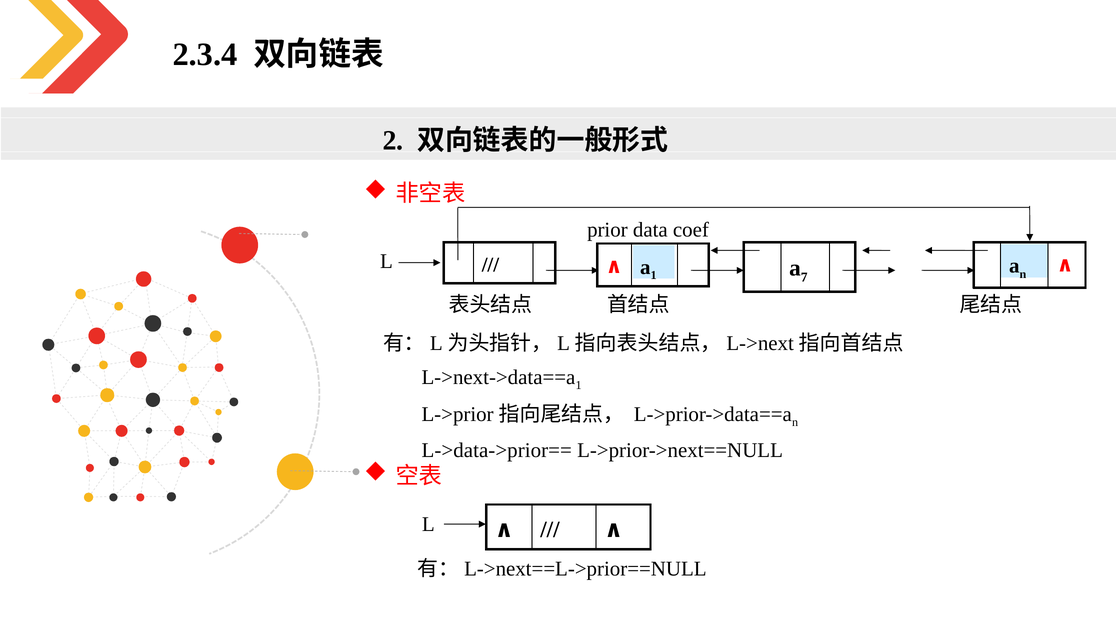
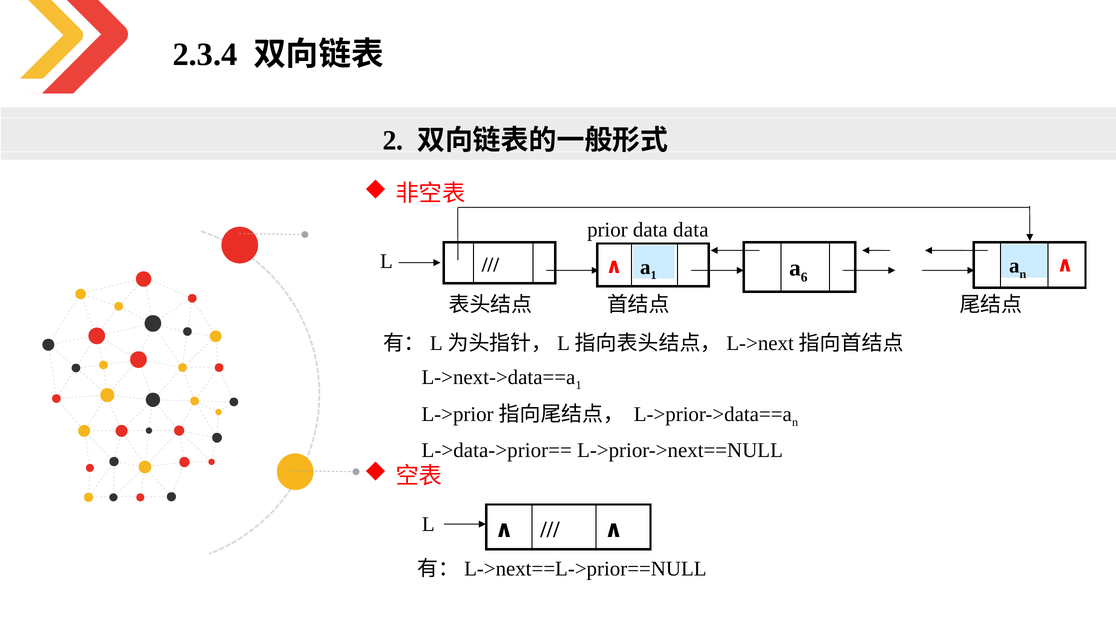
data coef: coef -> data
7: 7 -> 6
